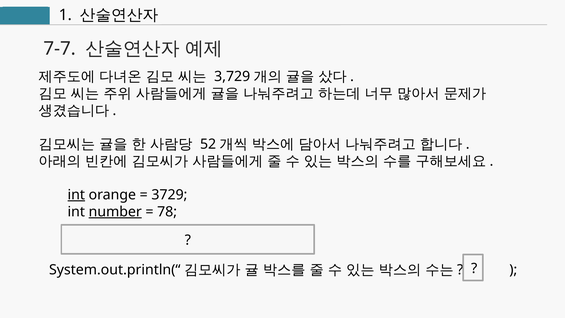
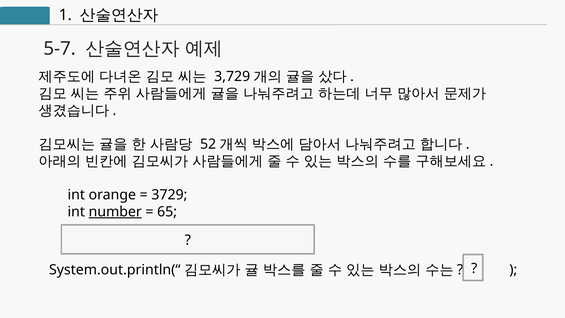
7-7: 7-7 -> 5-7
int at (76, 195) underline: present -> none
78: 78 -> 65
